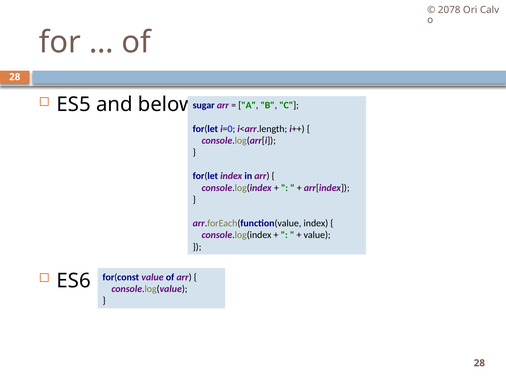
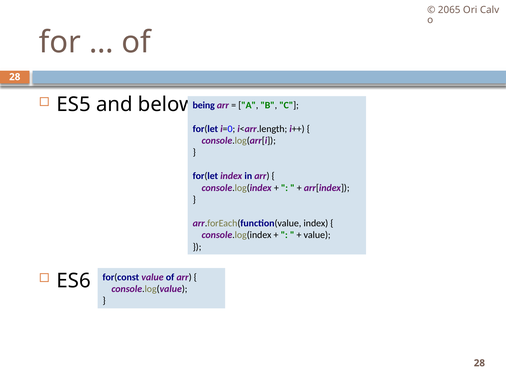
2078: 2078 -> 2065
sugar: sugar -> being
